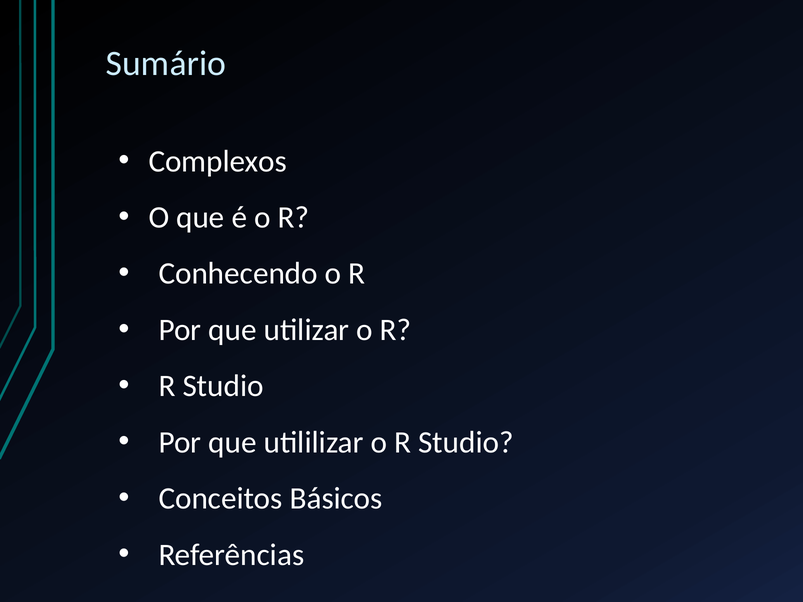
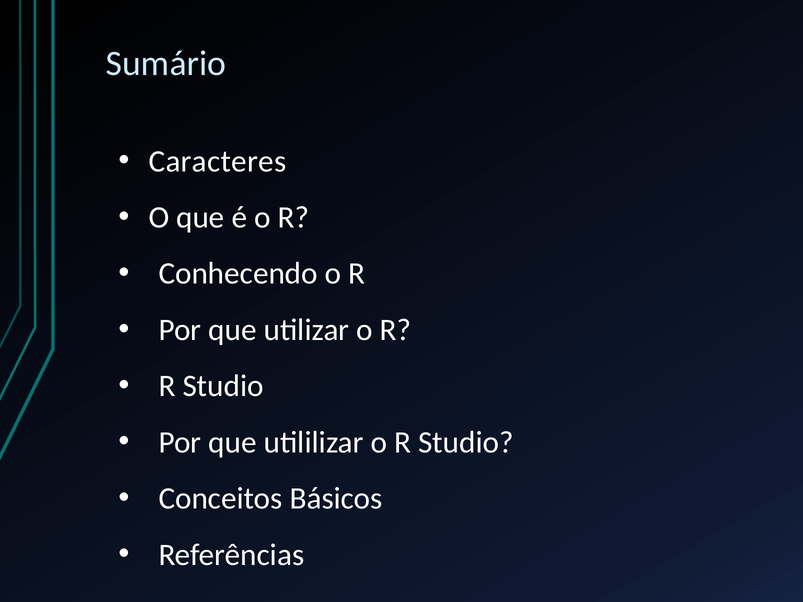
Complexos: Complexos -> Caracteres
